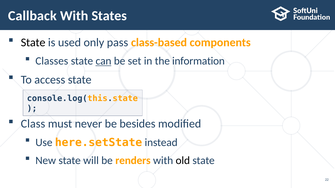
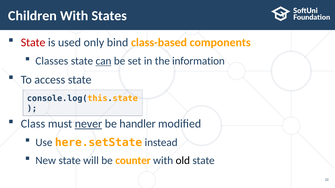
Callback: Callback -> Children
State at (33, 43) colour: black -> red
pass: pass -> bind
never underline: none -> present
besides: besides -> handler
renders: renders -> counter
